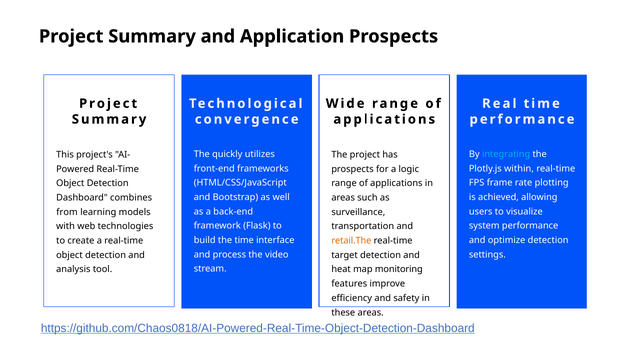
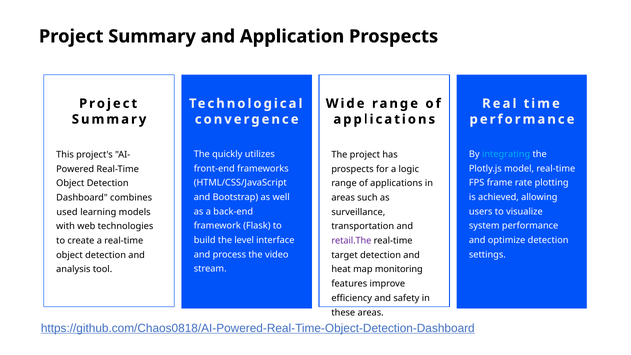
within: within -> model
from: from -> used
the time: time -> level
retail.The colour: orange -> purple
